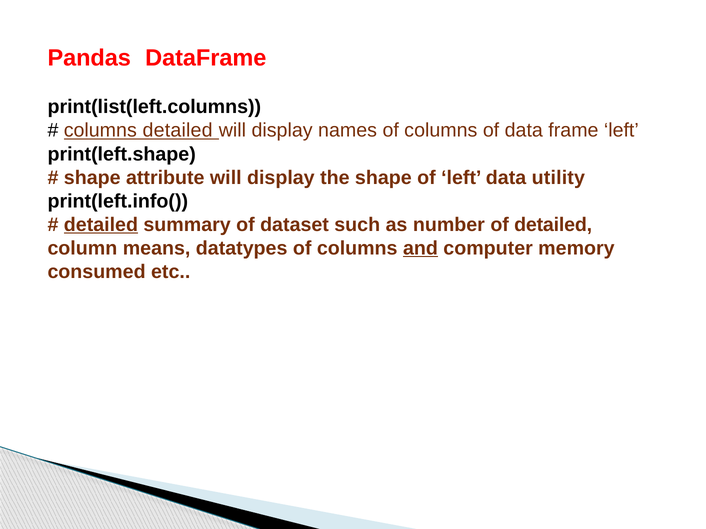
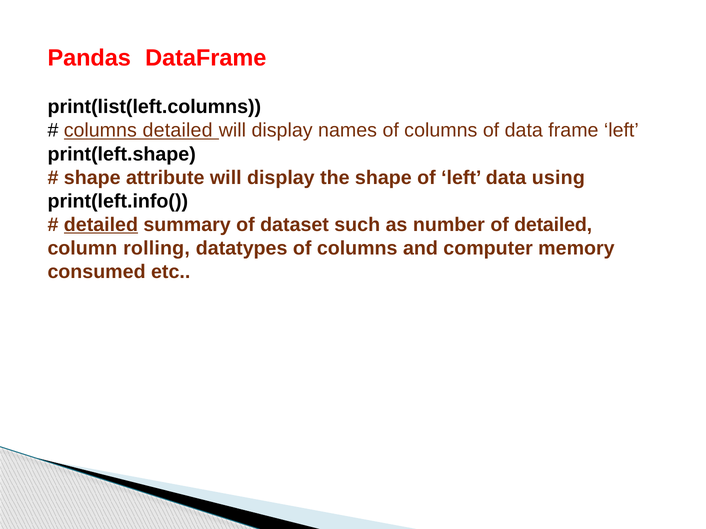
utility: utility -> using
means: means -> rolling
and underline: present -> none
